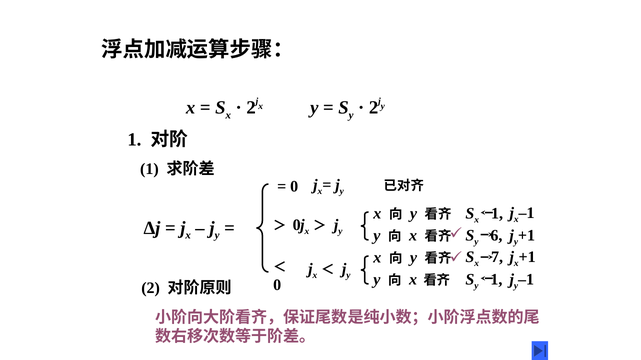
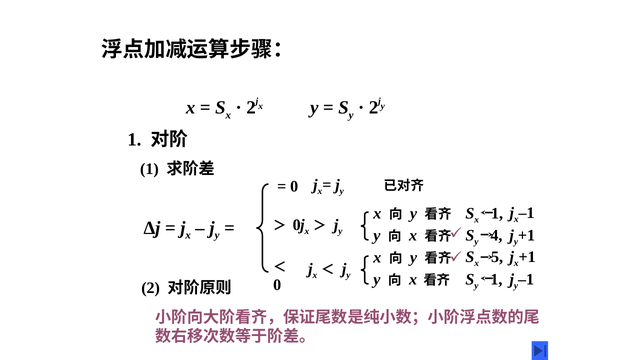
6: 6 -> 4
7: 7 -> 5
